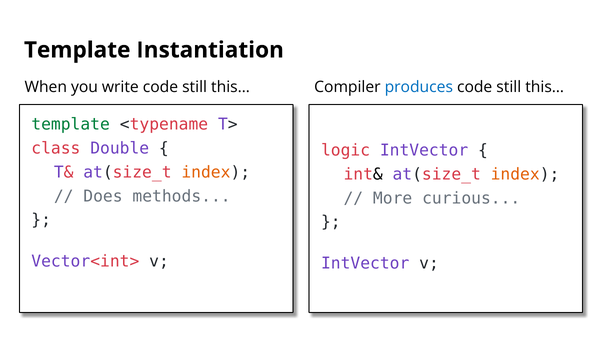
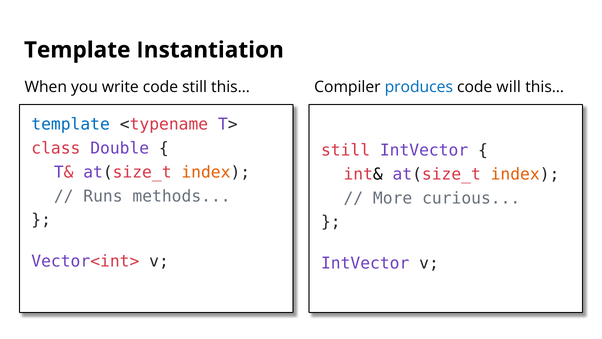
still at (509, 87): still -> will
template at (71, 124) colour: green -> blue
logic at (346, 150): logic -> still
Does: Does -> Runs
